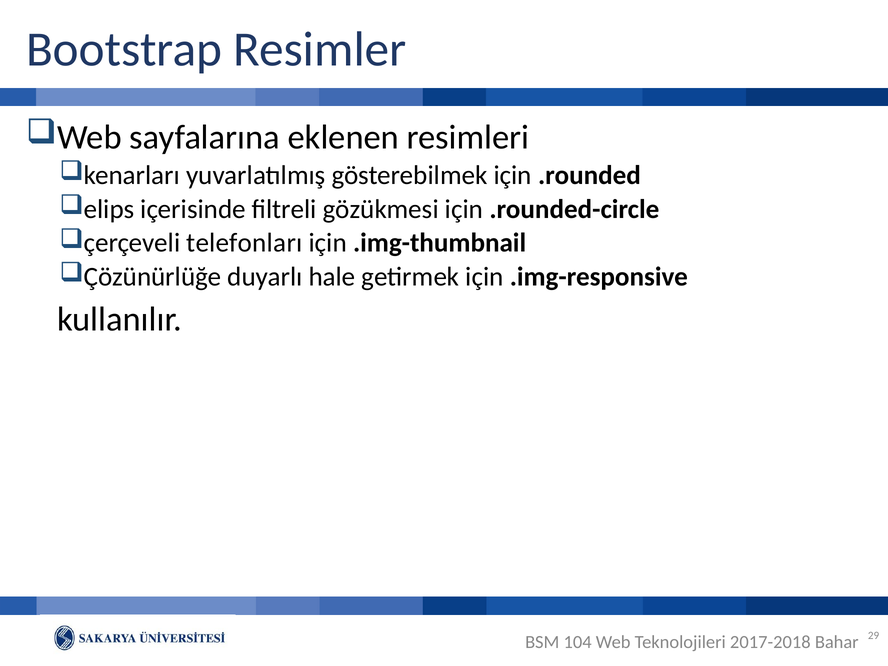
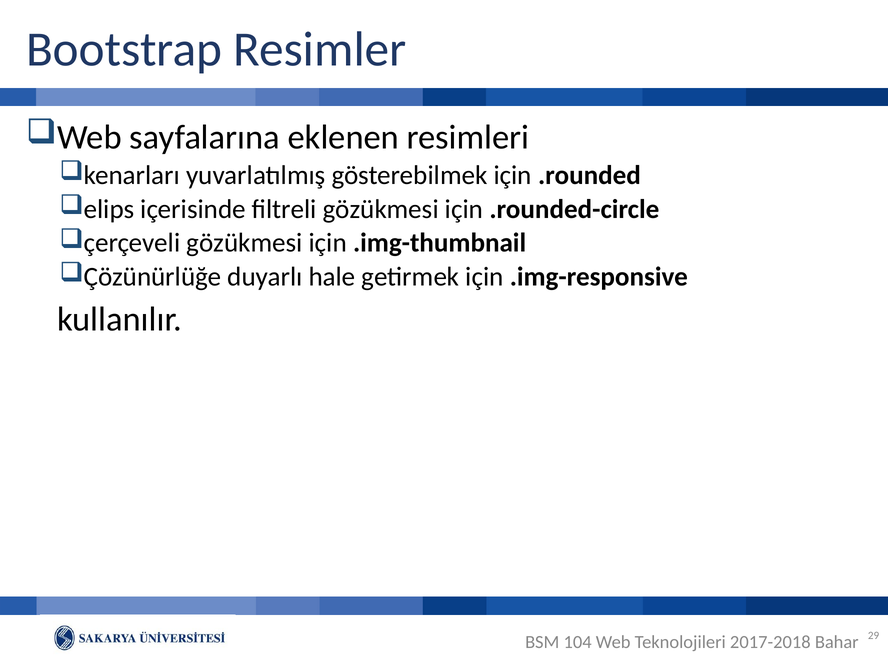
çerçeveli telefonları: telefonları -> gözükmesi
